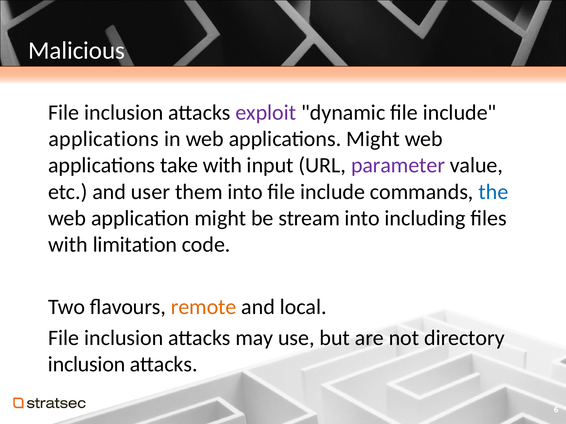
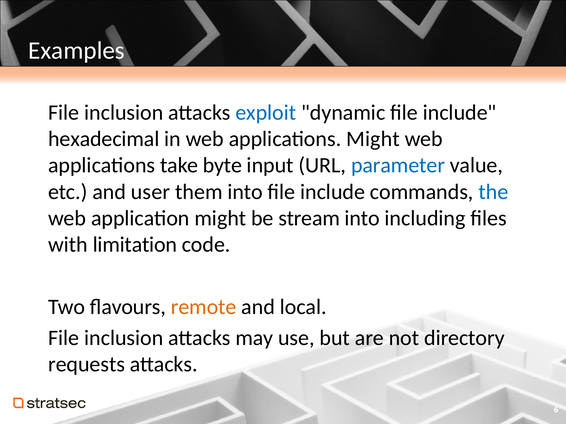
Malicious: Malicious -> Examples
exploit colour: purple -> blue
applications at (104, 139): applications -> hexadecimal
take with: with -> byte
parameter colour: purple -> blue
inclusion at (87, 365): inclusion -> requests
